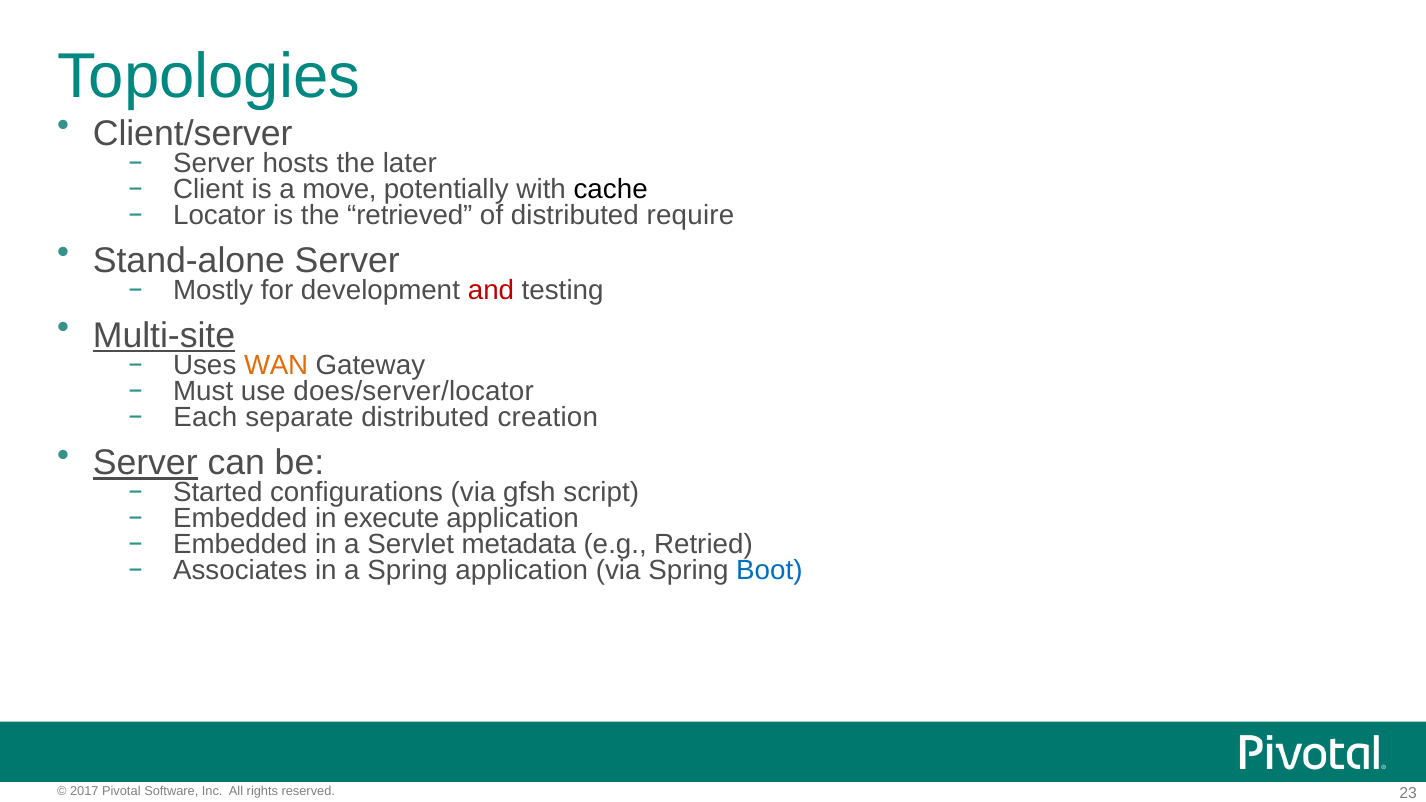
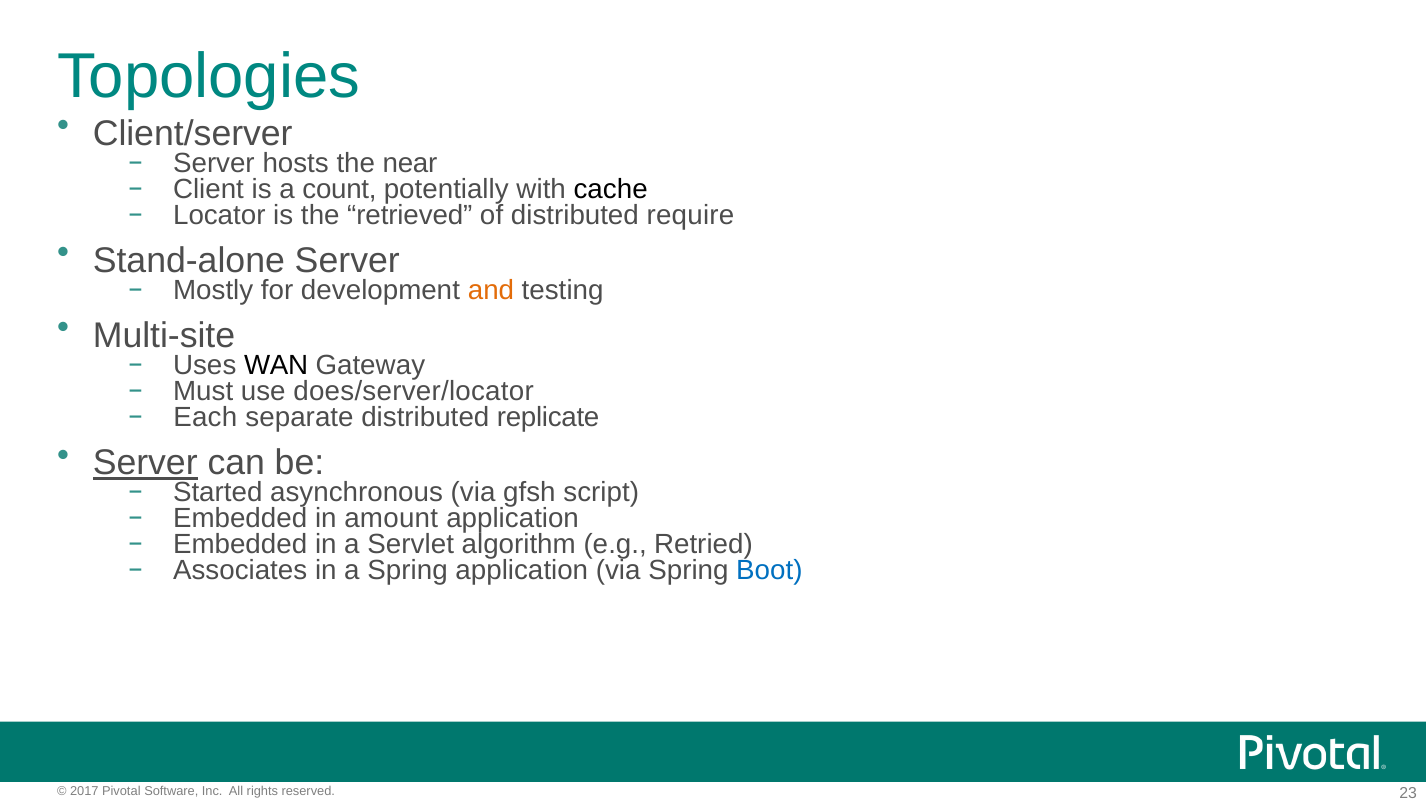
later: later -> near
move: move -> count
and colour: red -> orange
Multi-site underline: present -> none
WAN colour: orange -> black
creation: creation -> replicate
configurations: configurations -> asynchronous
execute: execute -> amount
metadata: metadata -> algorithm
